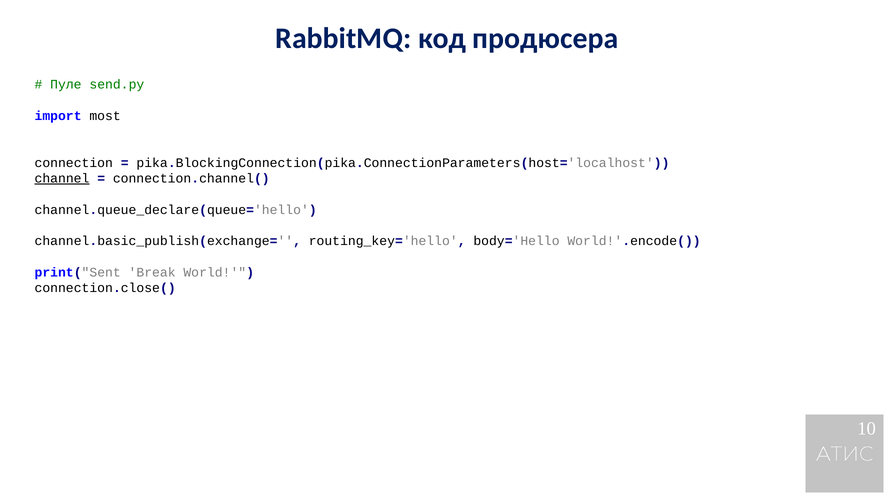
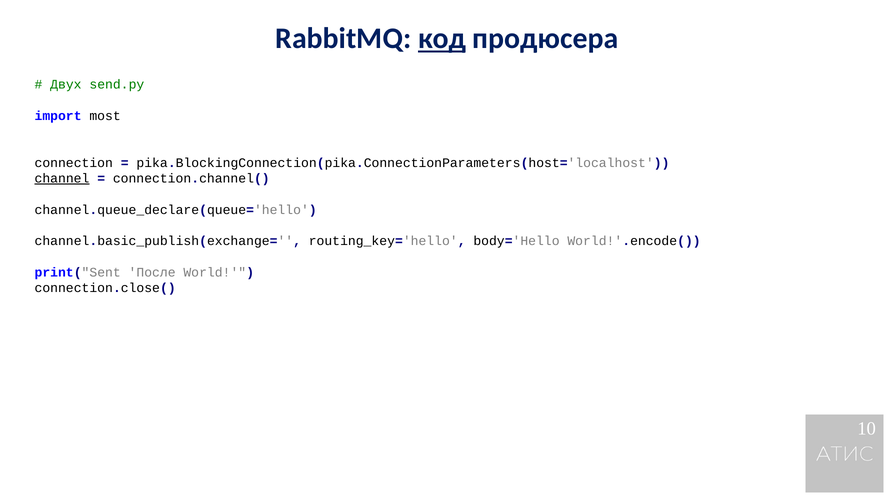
код underline: none -> present
Пуле: Пуле -> Двух
Break: Break -> После
